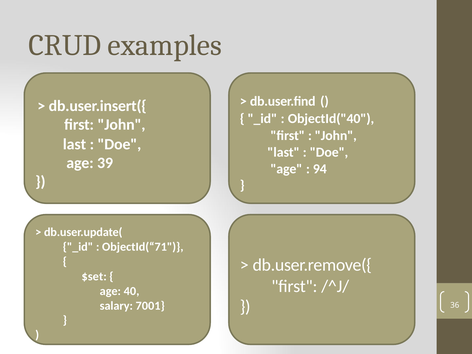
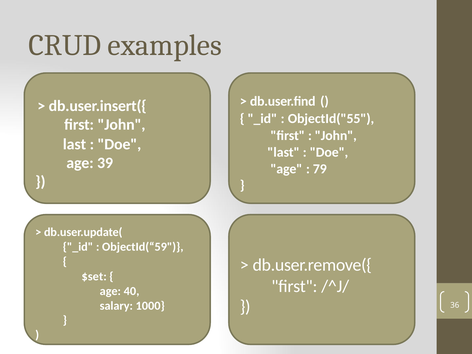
ObjectId("40: ObjectId("40 -> ObjectId("55
94: 94 -> 79
ObjectId(“71: ObjectId(“71 -> ObjectId(“59
7001: 7001 -> 1000
